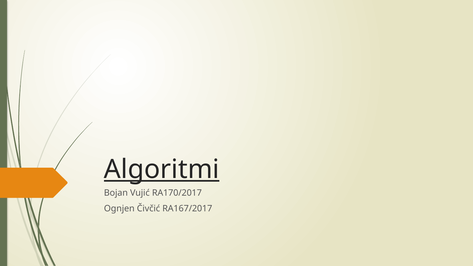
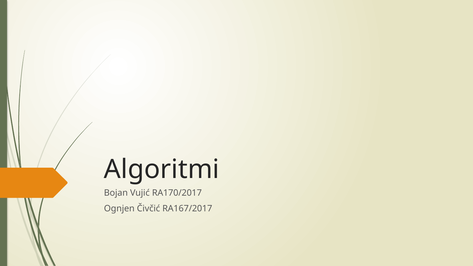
Algoritmi underline: present -> none
